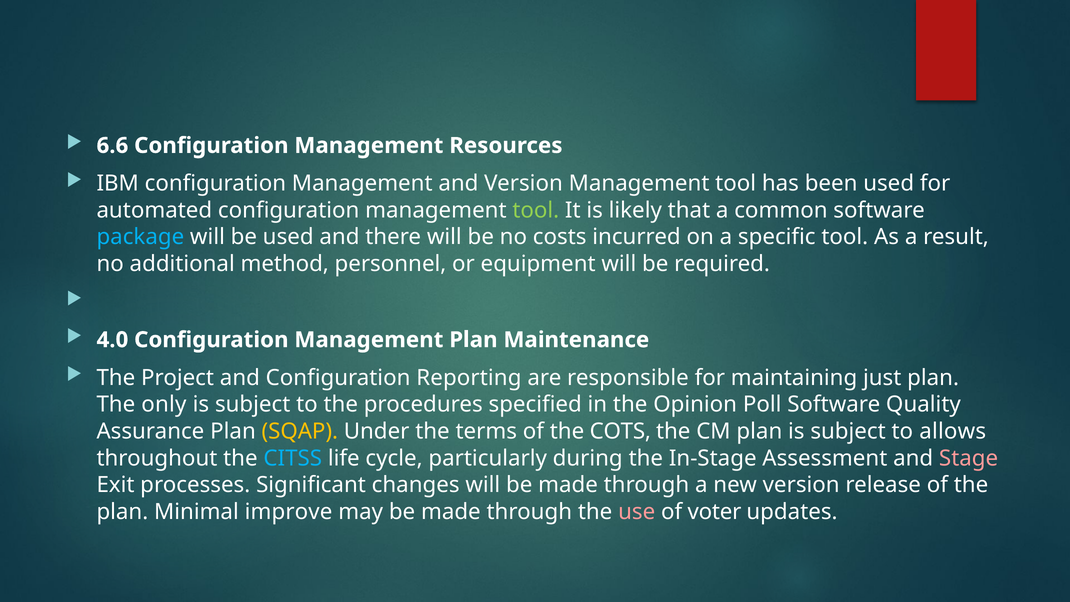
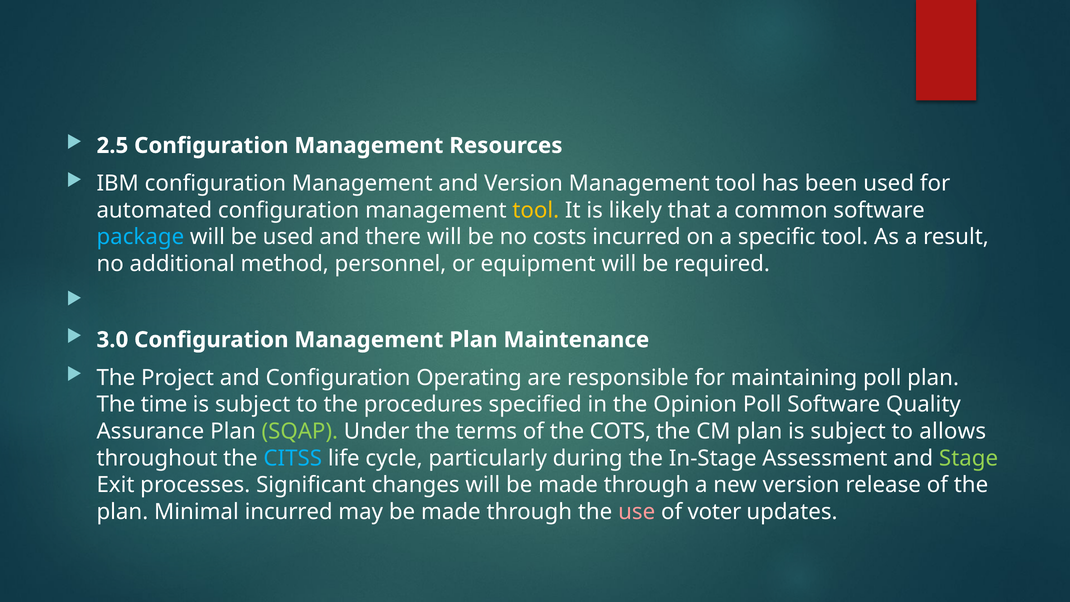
6.6: 6.6 -> 2.5
tool at (536, 210) colour: light green -> yellow
4.0: 4.0 -> 3.0
Reporting: Reporting -> Operating
maintaining just: just -> poll
only: only -> time
SQAP colour: yellow -> light green
Stage colour: pink -> light green
Minimal improve: improve -> incurred
